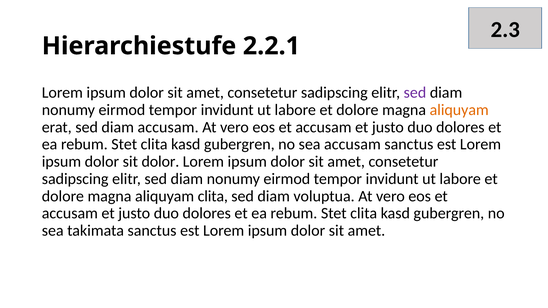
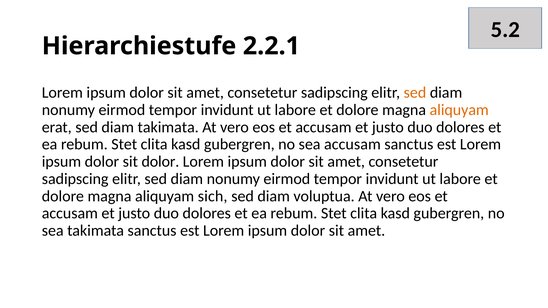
2.3: 2.3 -> 5.2
sed at (415, 93) colour: purple -> orange
diam accusam: accusam -> takimata
aliquyam clita: clita -> sich
